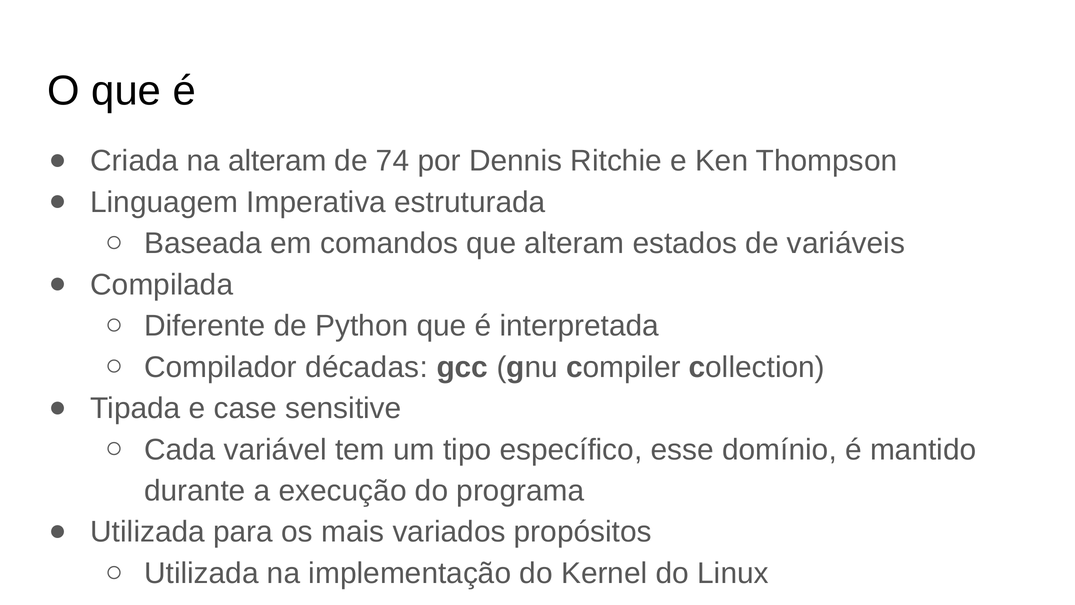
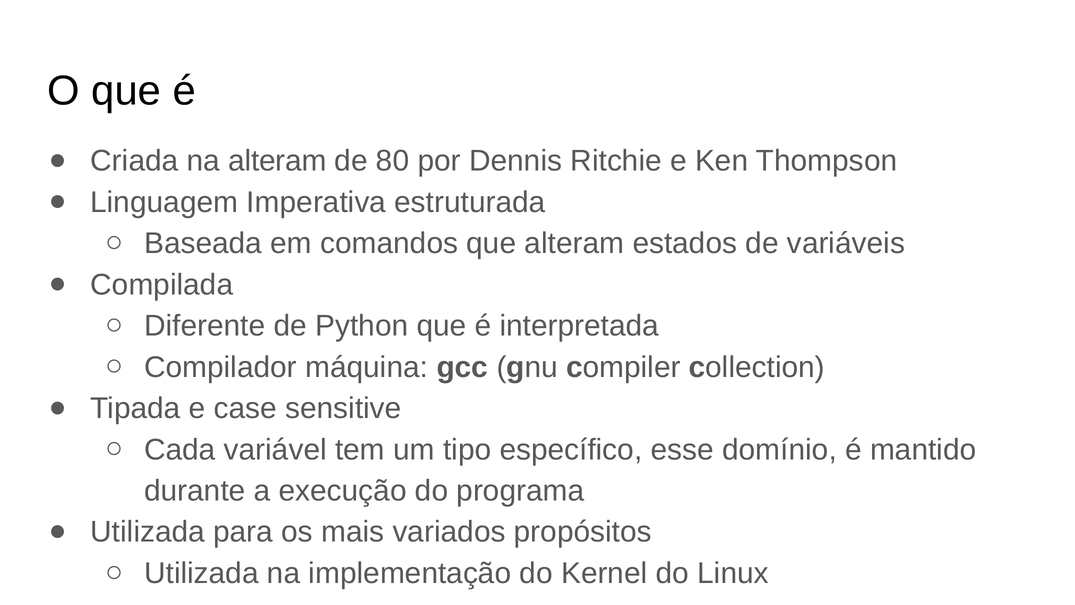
74: 74 -> 80
décadas: décadas -> máquina
